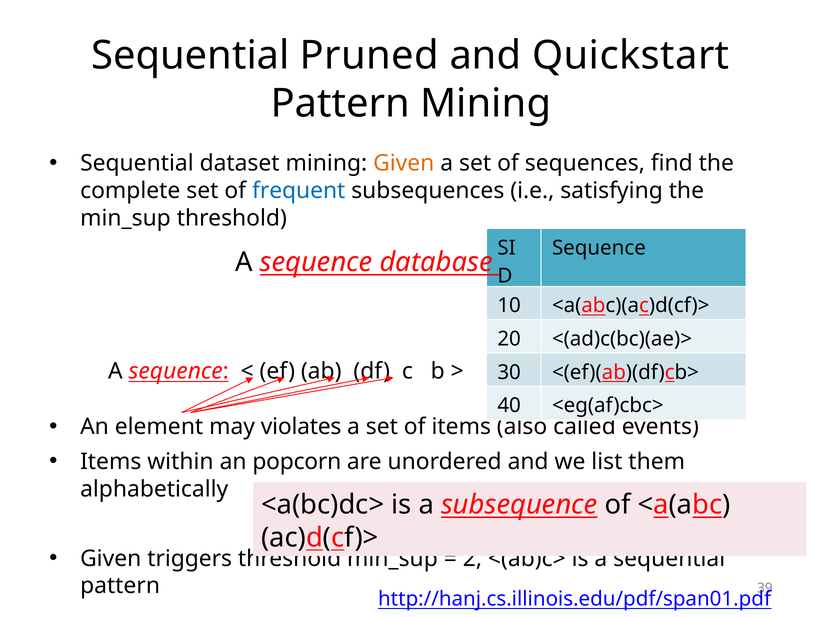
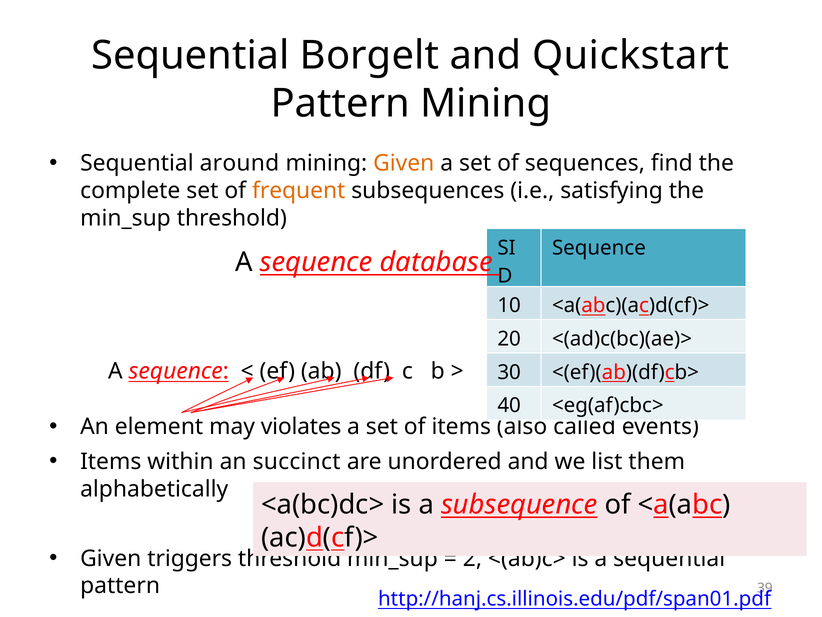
Pruned: Pruned -> Borgelt
dataset: dataset -> around
frequent colour: blue -> orange
popcorn: popcorn -> succinct
